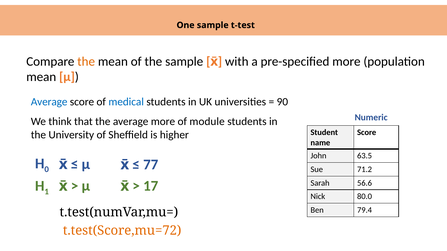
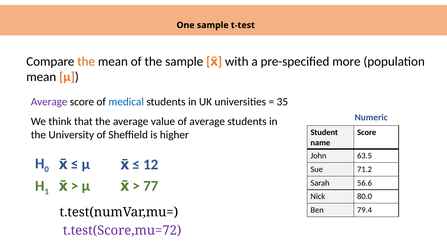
Average at (49, 102) colour: blue -> purple
90: 90 -> 35
average more: more -> value
of module: module -> average
77: 77 -> 12
17: 17 -> 77
t.test(Score,mu=72 colour: orange -> purple
